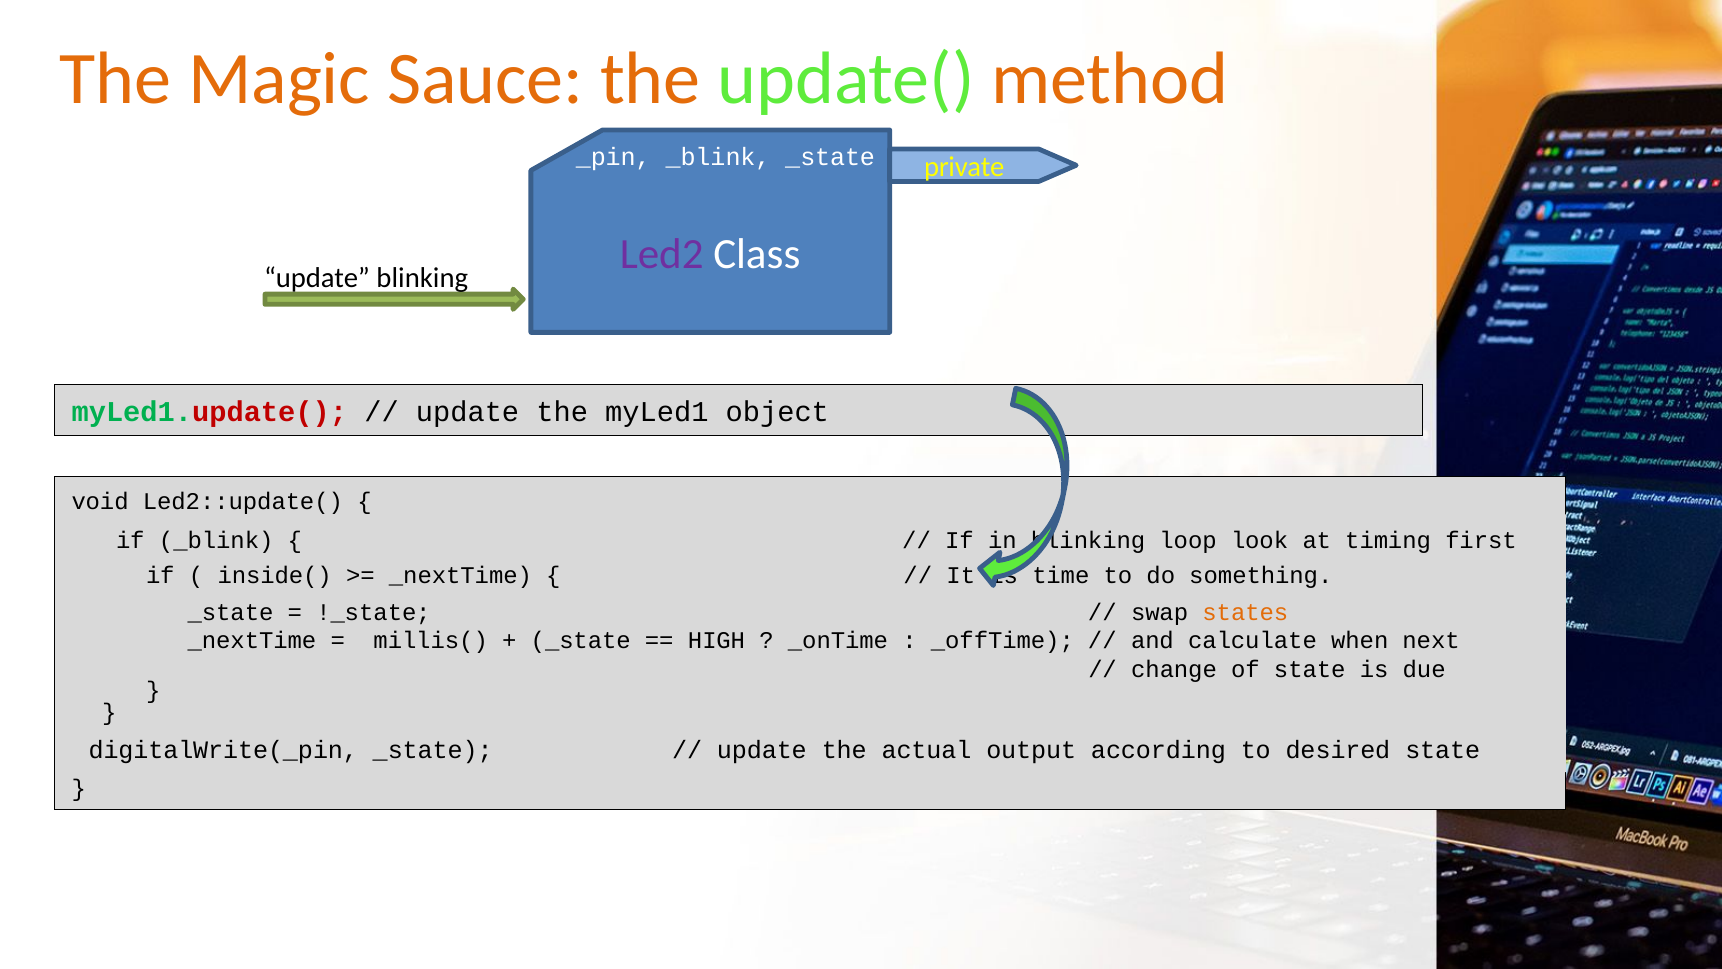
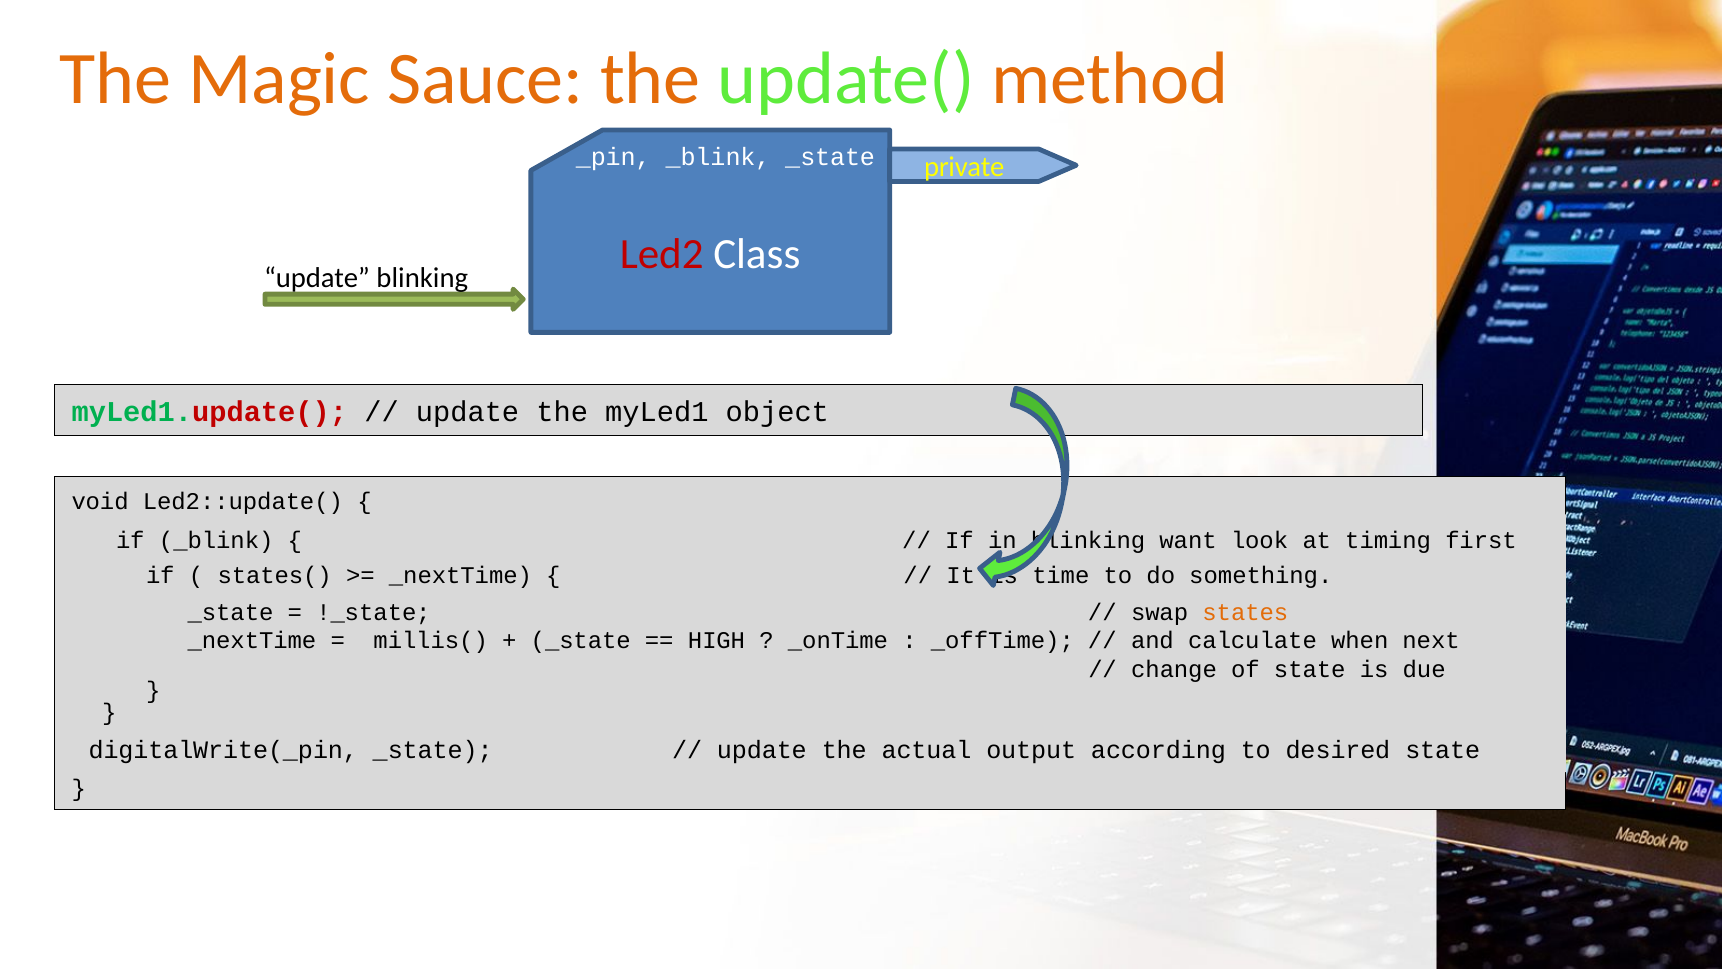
Led2 colour: purple -> red
loop: loop -> want
inside(: inside( -> states(
